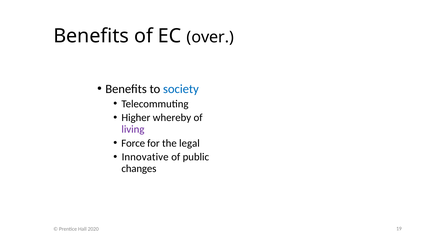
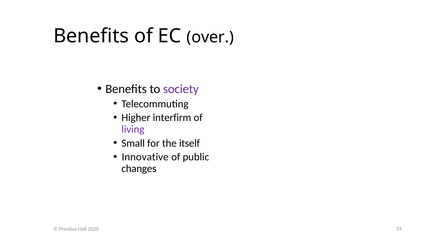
society colour: blue -> purple
whereby: whereby -> interfirm
Force: Force -> Small
legal: legal -> itself
